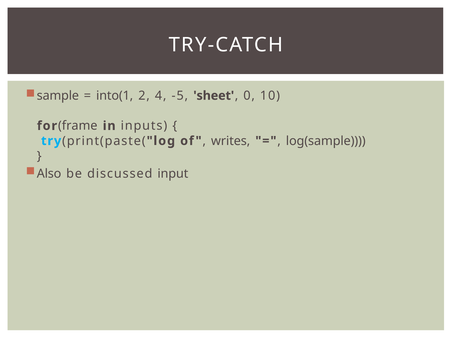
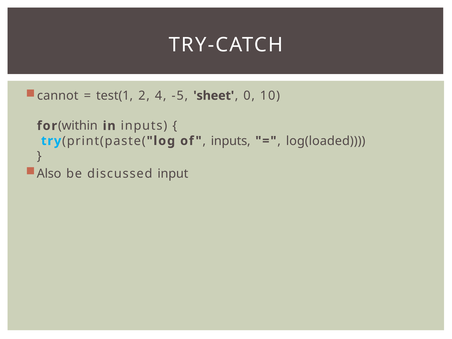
sample: sample -> cannot
into(1: into(1 -> test(1
frame: frame -> within
writes at (231, 141): writes -> inputs
log(sample: log(sample -> log(loaded
